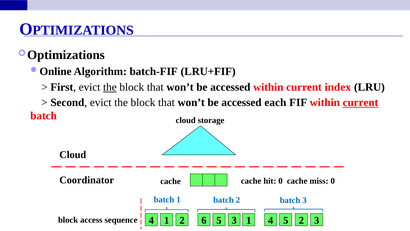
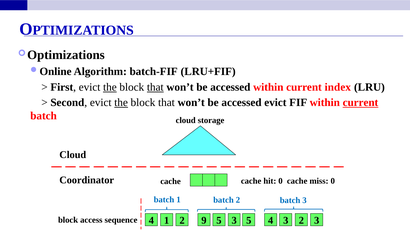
that at (155, 87) underline: none -> present
the at (121, 102) underline: none -> present
accessed each: each -> evict
6: 6 -> 9
3 1: 1 -> 5
4 5: 5 -> 3
